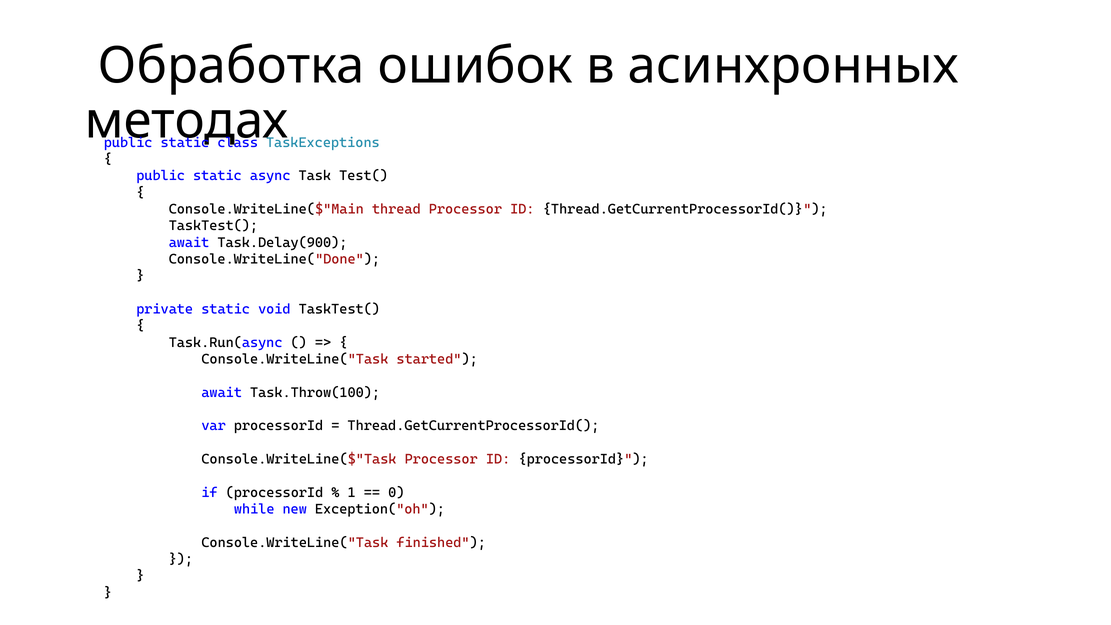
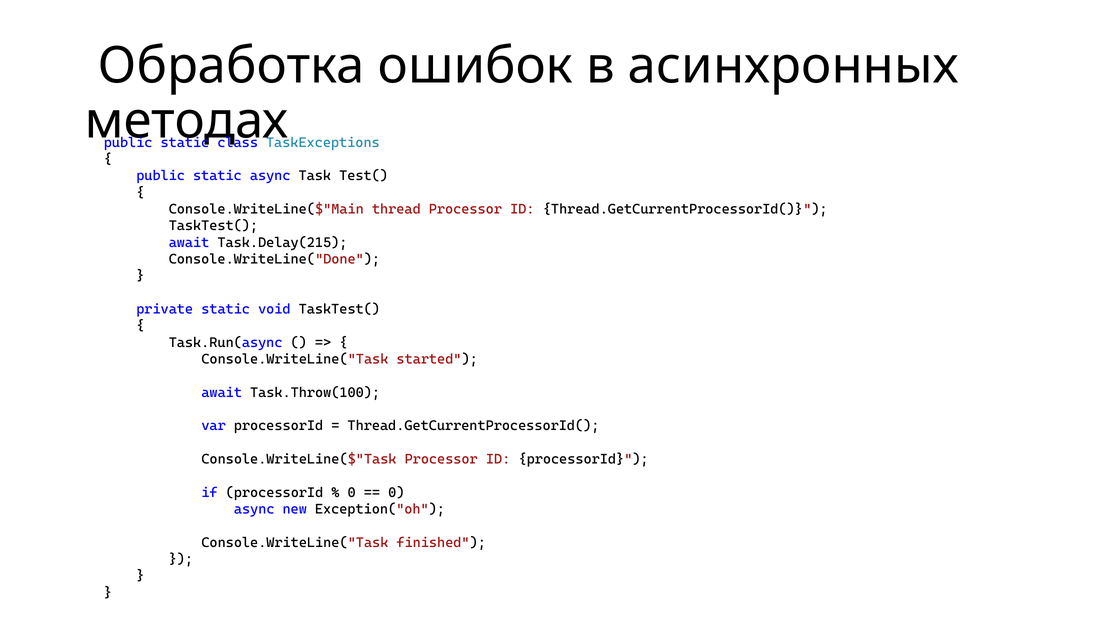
Task.Delay(900: Task.Delay(900 -> Task.Delay(215
1 at (352, 492): 1 -> 0
while at (254, 509): while -> async
